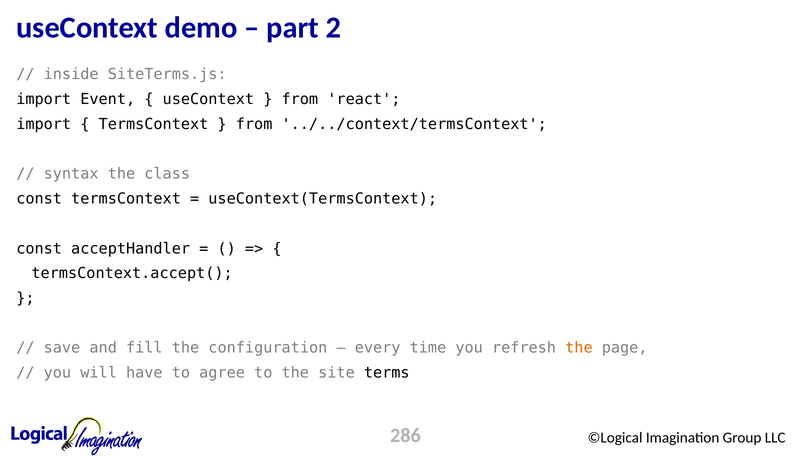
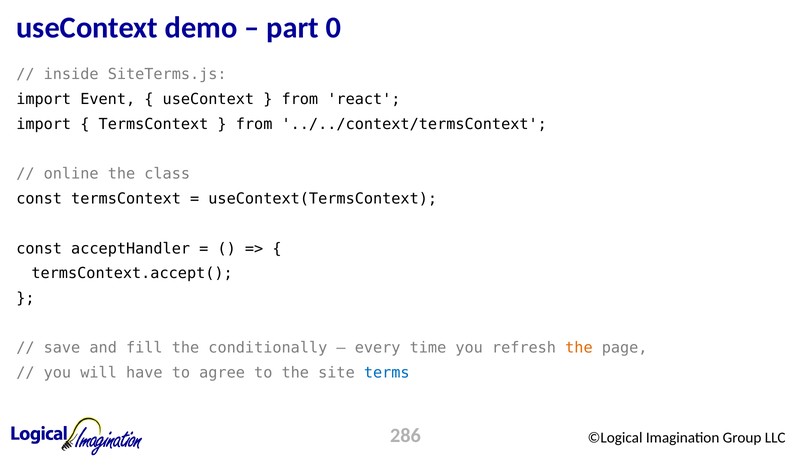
2: 2 -> 0
syntax: syntax -> online
configuration: configuration -> conditionally
terms colour: black -> blue
